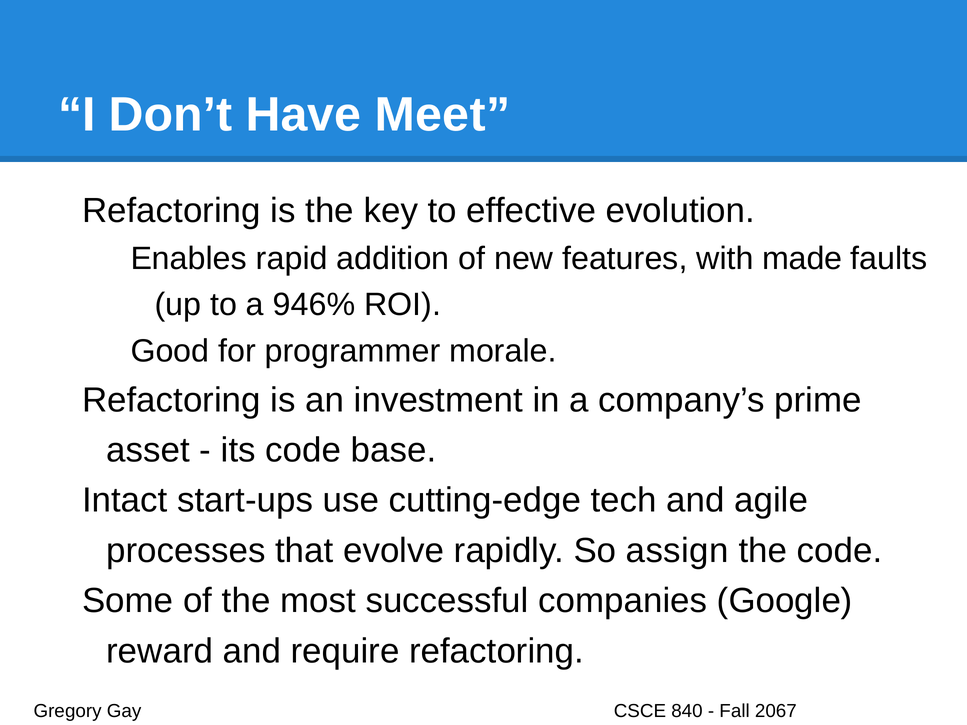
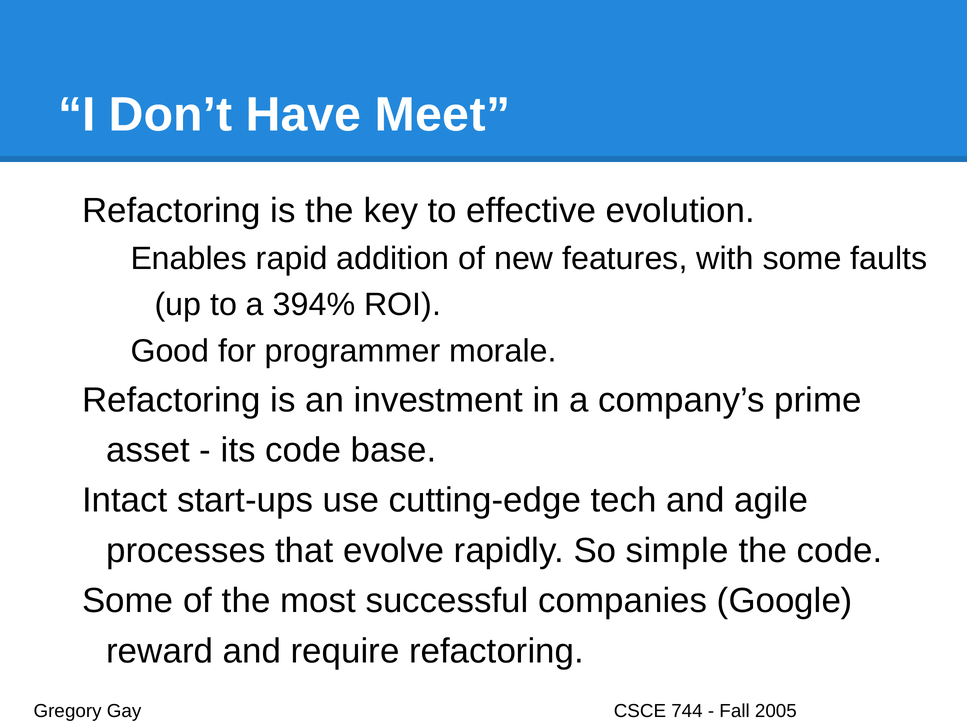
with made: made -> some
946%: 946% -> 394%
assign: assign -> simple
840: 840 -> 744
2067: 2067 -> 2005
